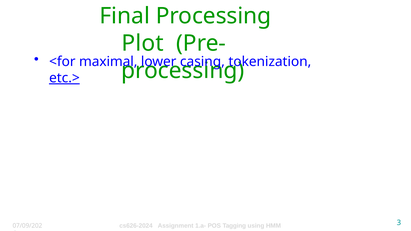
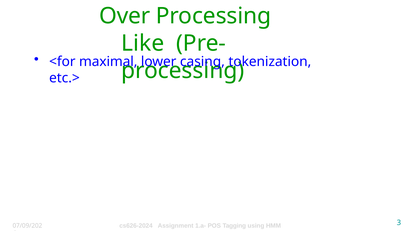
Final: Final -> Over
Plot: Plot -> Like
etc.> underline: present -> none
